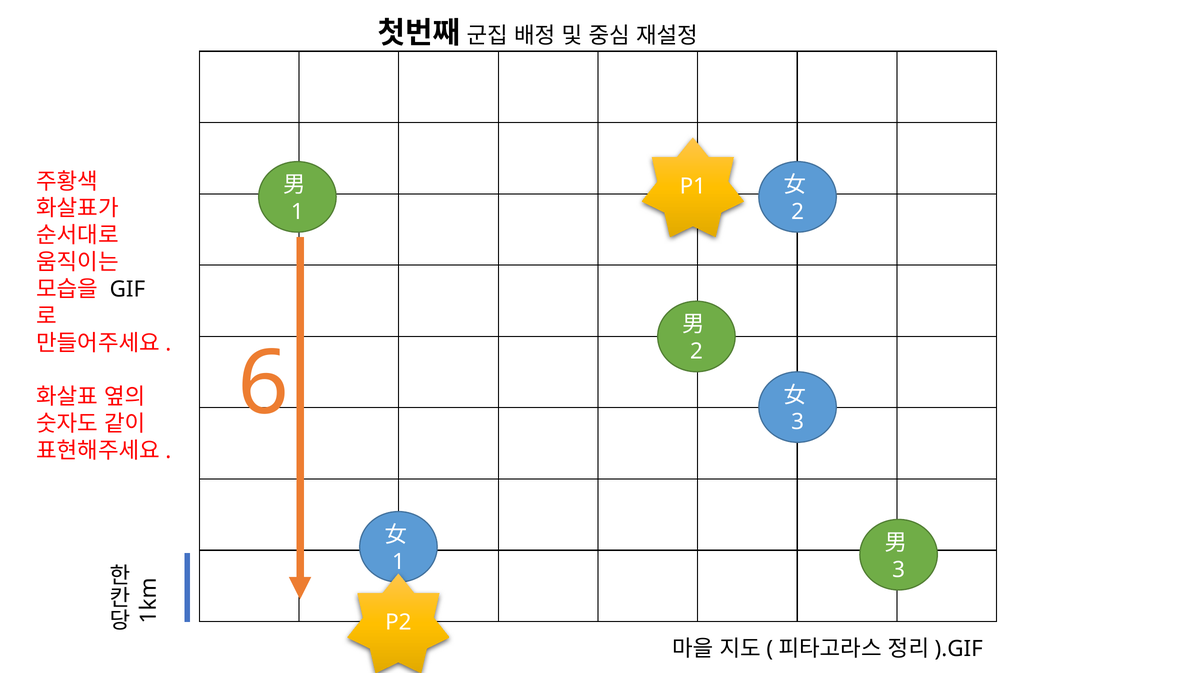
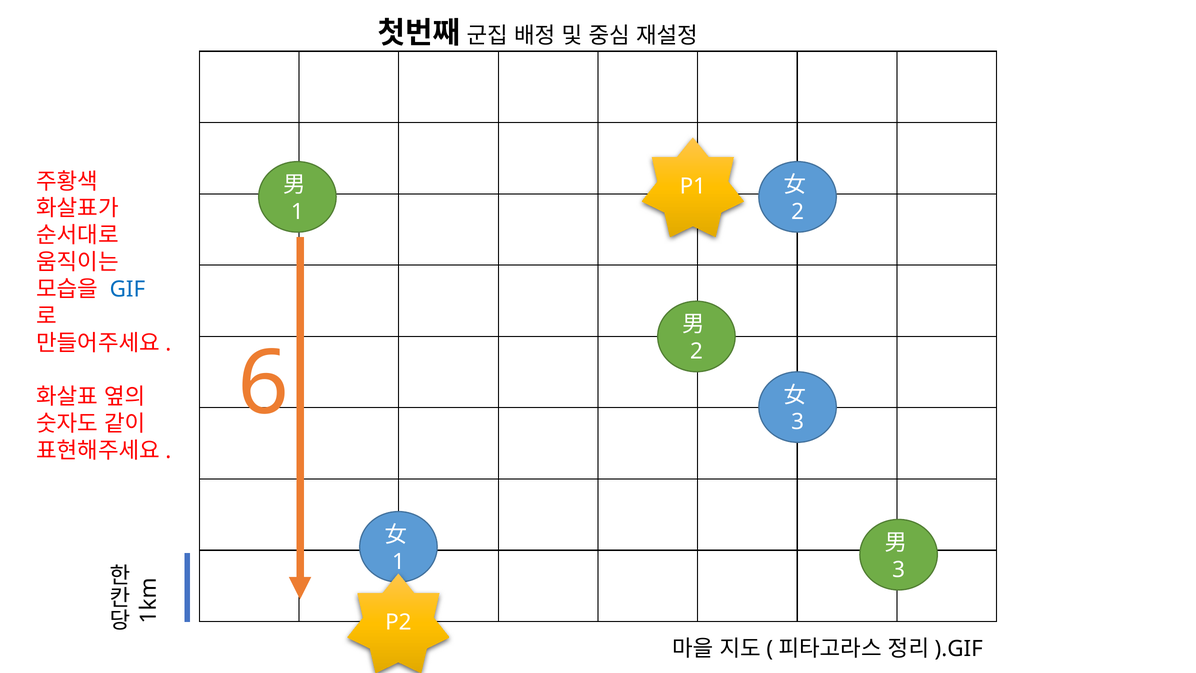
GIF colour: black -> blue
